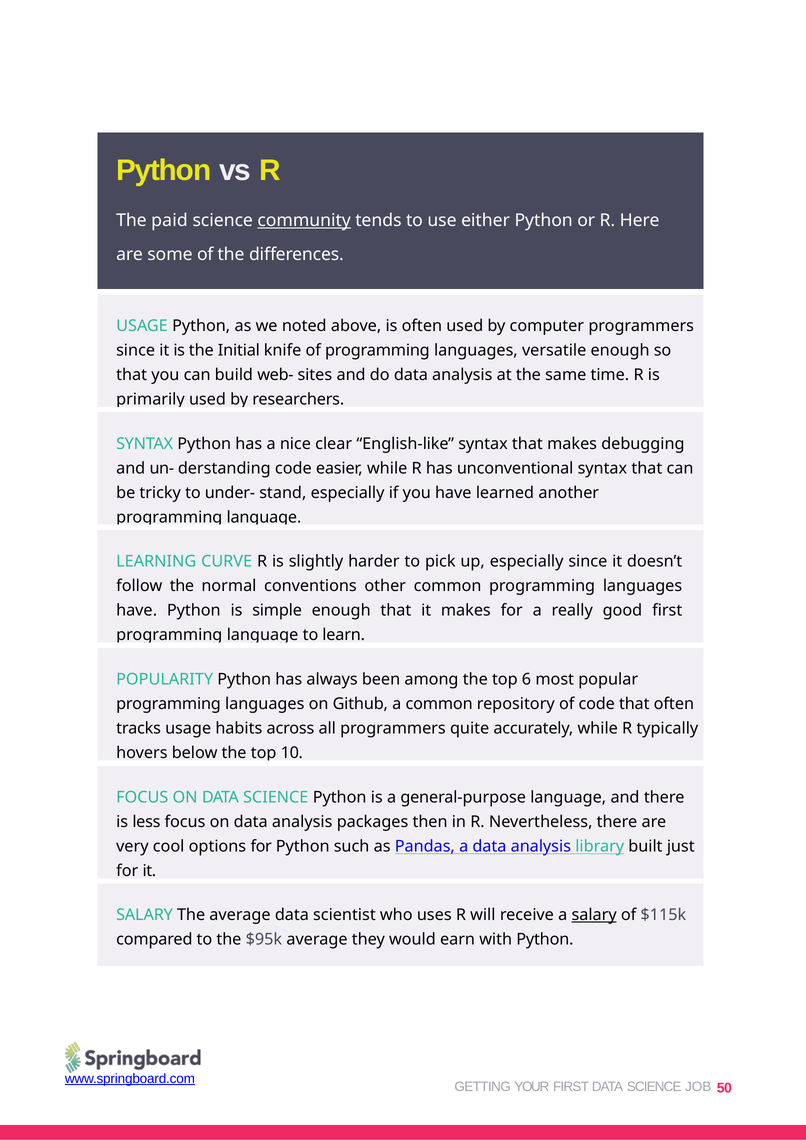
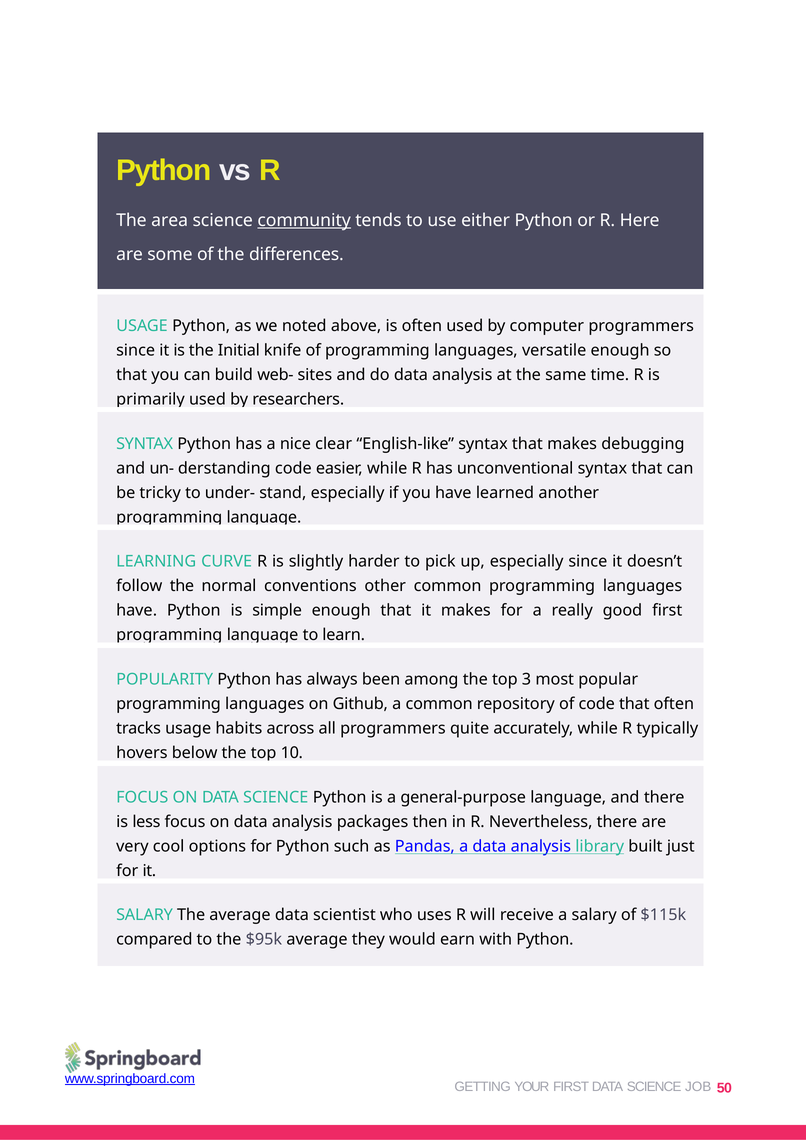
paid: paid -> area
6: 6 -> 3
salary at (594, 916) underline: present -> none
